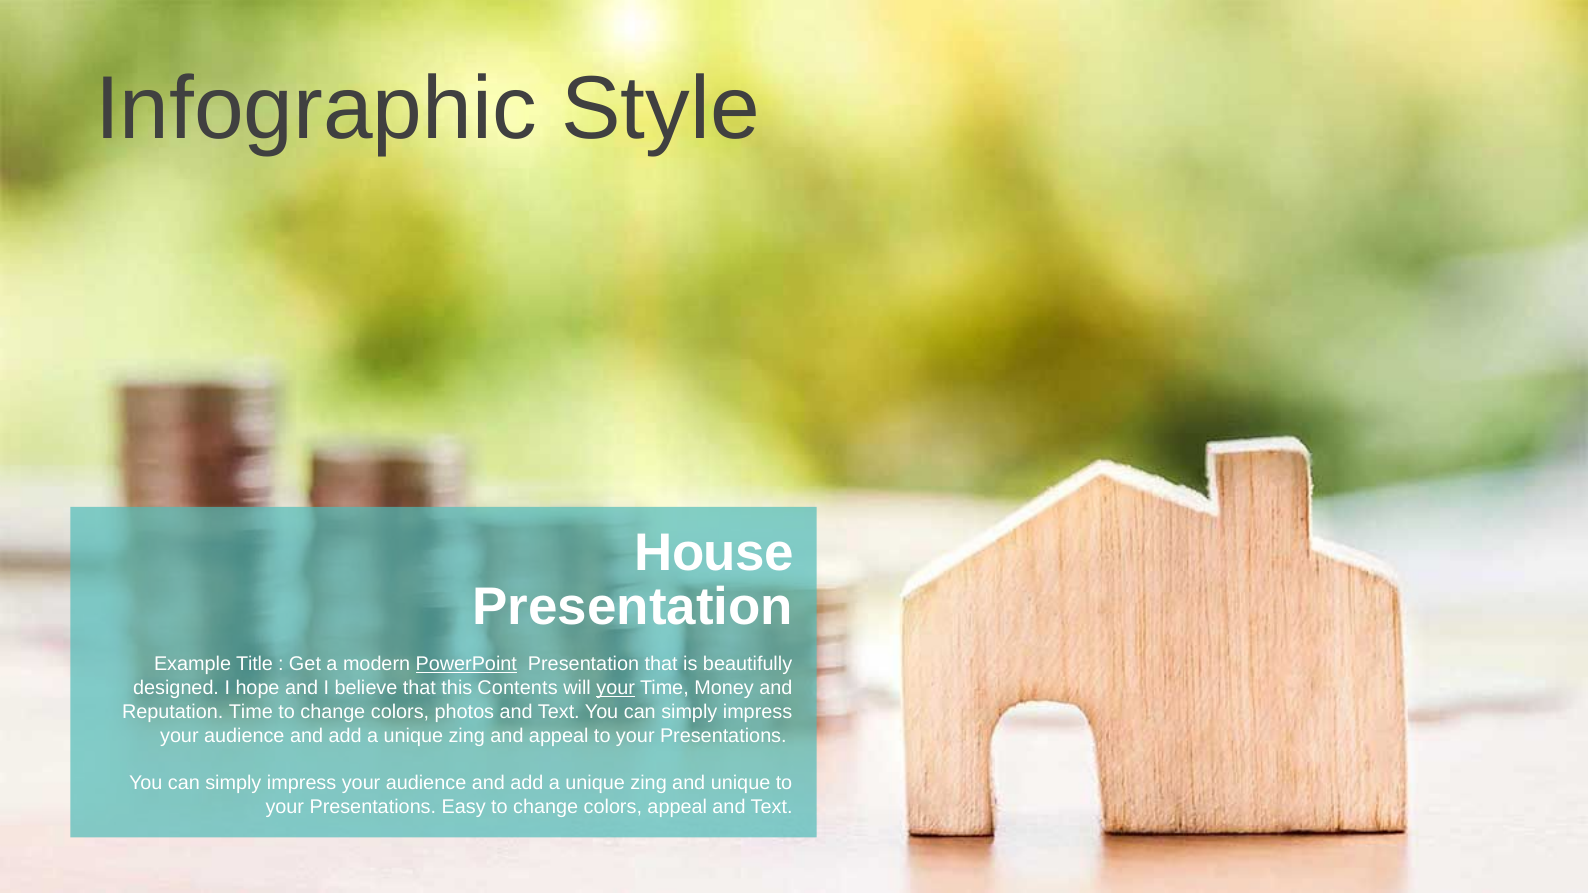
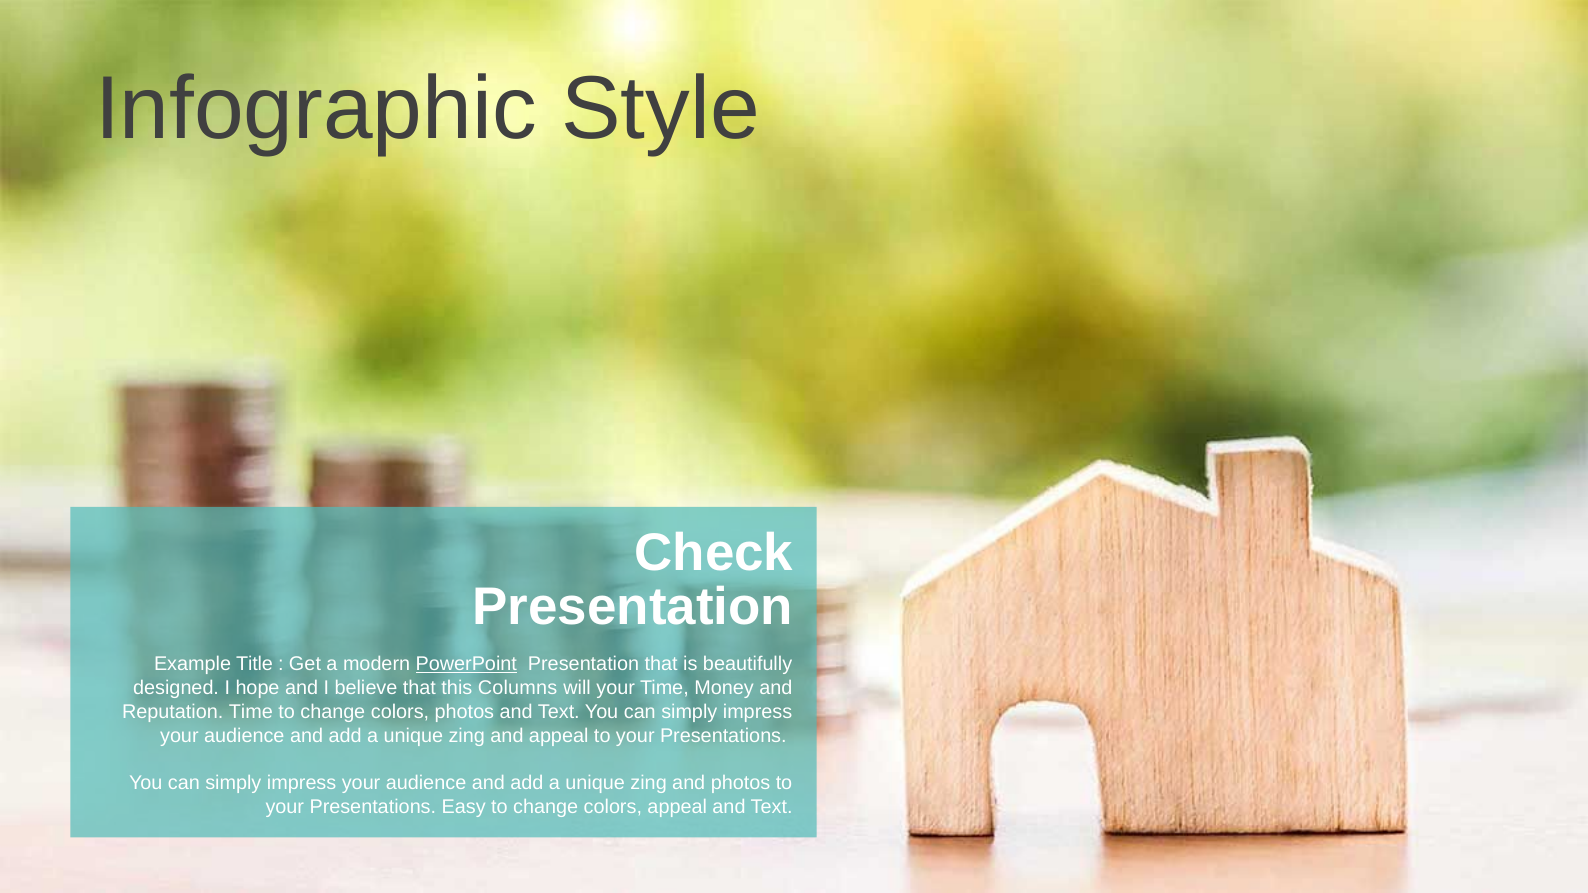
House: House -> Check
Contents: Contents -> Columns
your at (616, 688) underline: present -> none
and unique: unique -> photos
